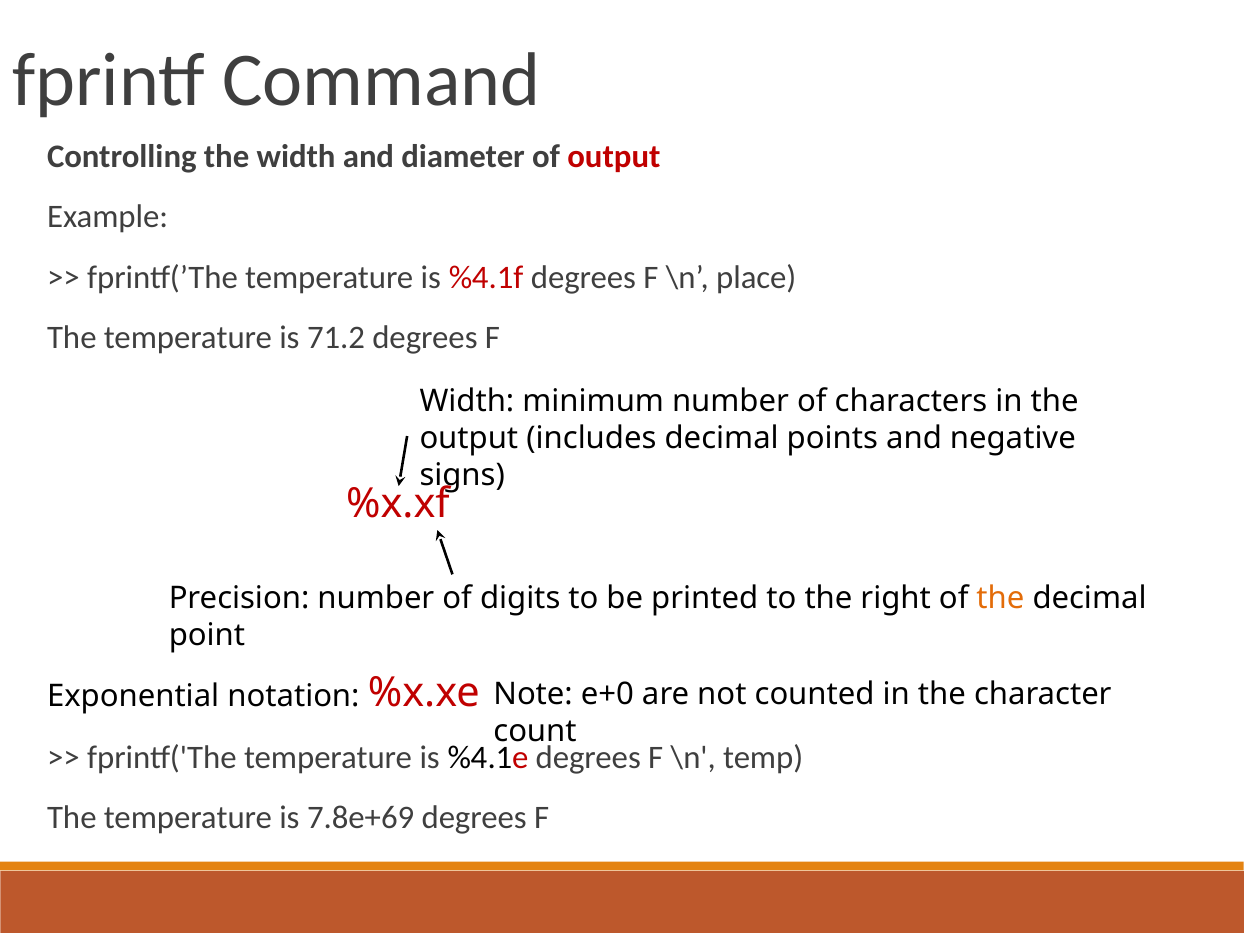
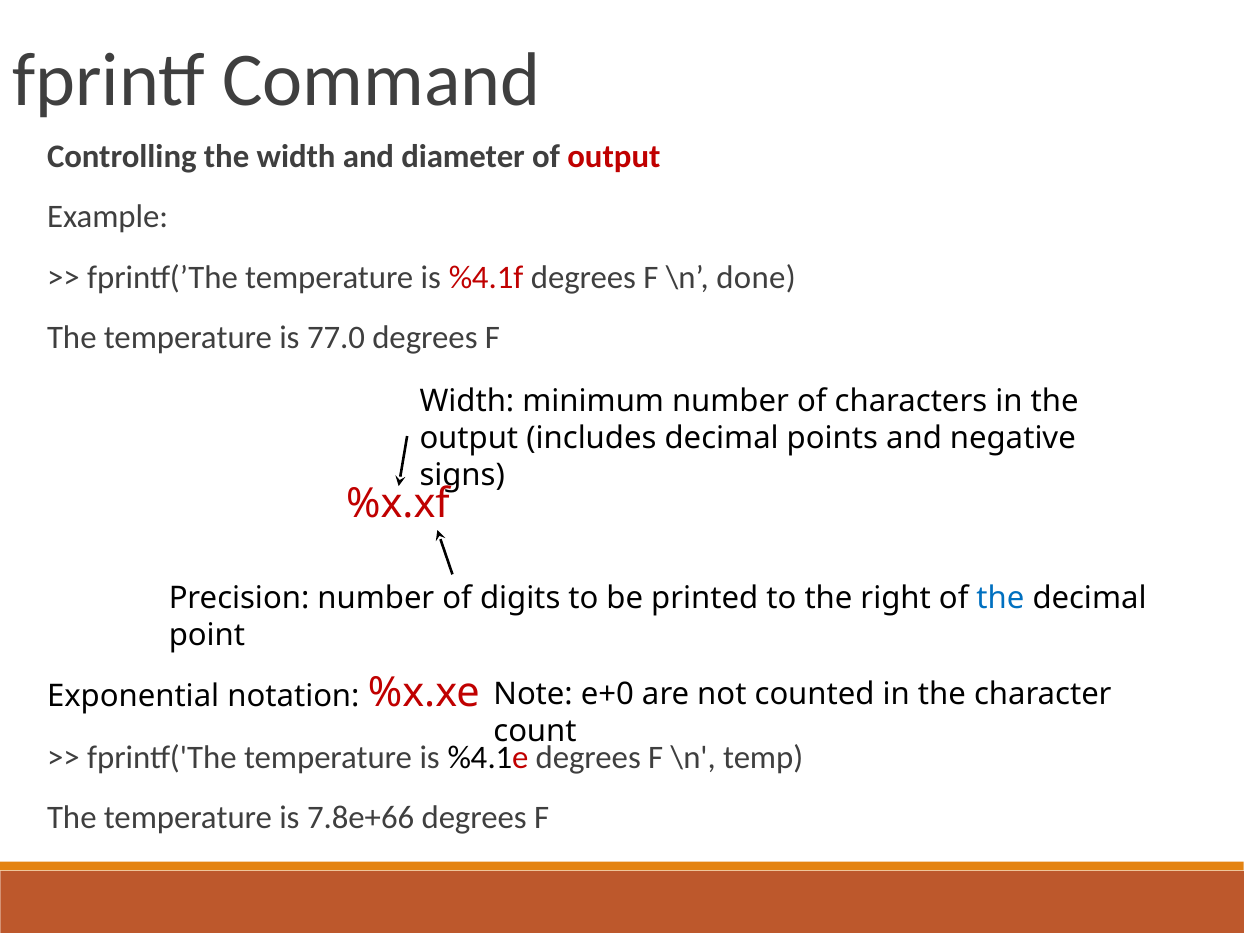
place: place -> done
71.2: 71.2 -> 77.0
the at (1000, 598) colour: orange -> blue
7.8e+69: 7.8e+69 -> 7.8e+66
